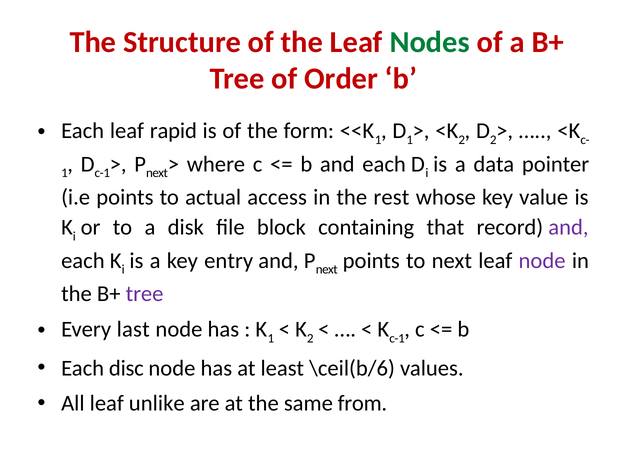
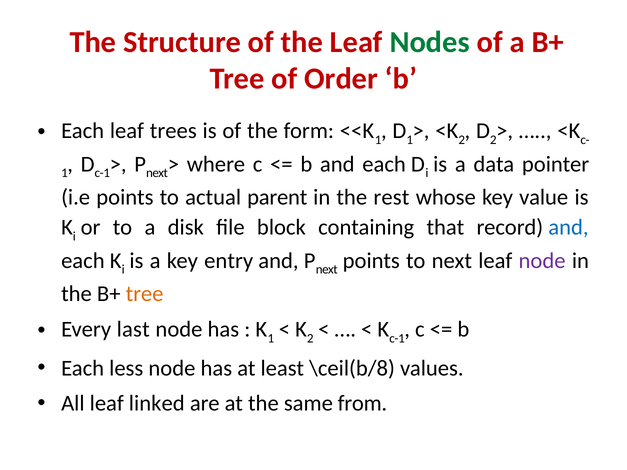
rapid: rapid -> trees
access: access -> parent
and at (568, 228) colour: purple -> blue
tree at (145, 294) colour: purple -> orange
disc: disc -> less
\ceil(b/6: \ceil(b/6 -> \ceil(b/8
unlike: unlike -> linked
